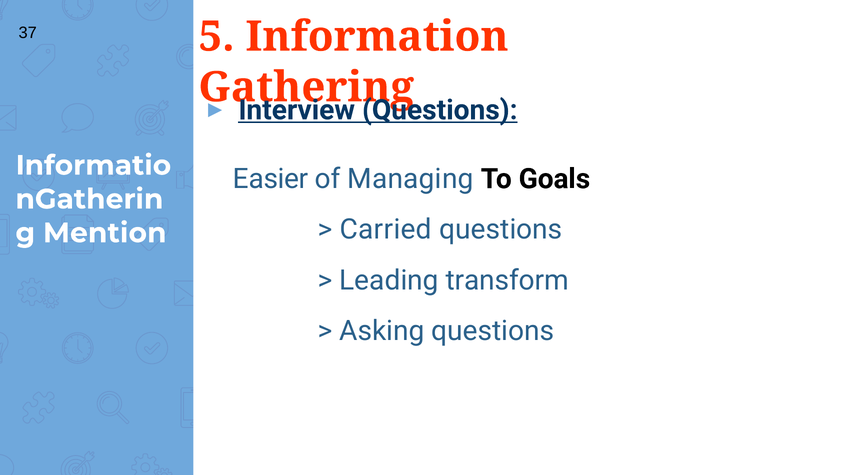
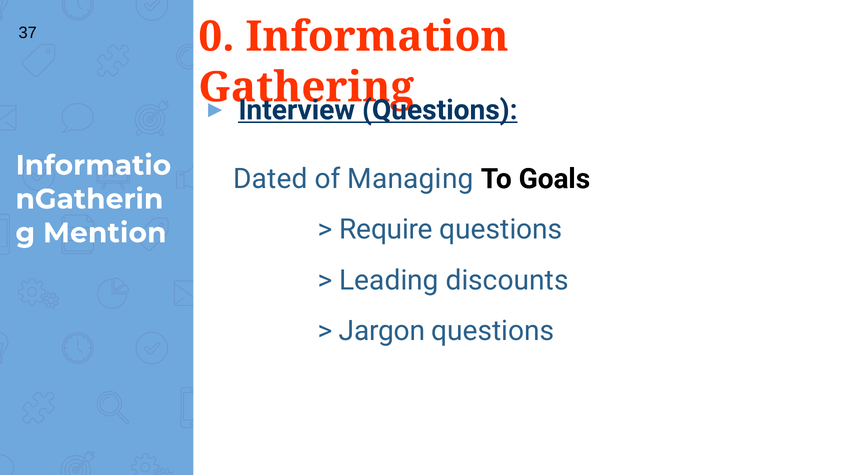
5: 5 -> 0
Easier: Easier -> Dated
Carried: Carried -> Require
transform: transform -> discounts
Asking: Asking -> Jargon
